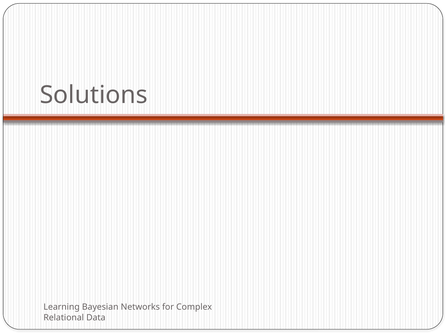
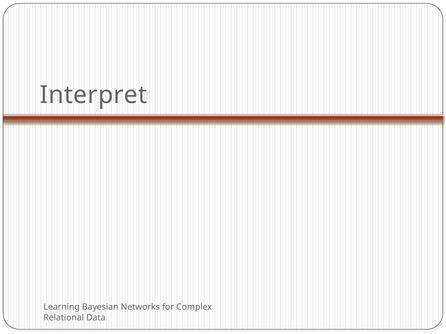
Solutions: Solutions -> Interpret
